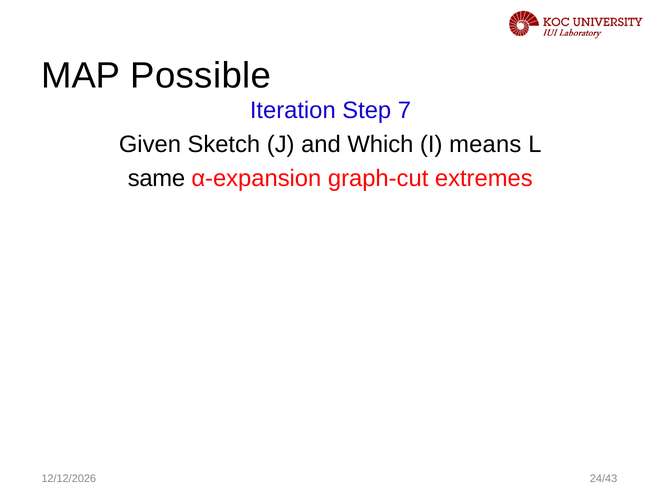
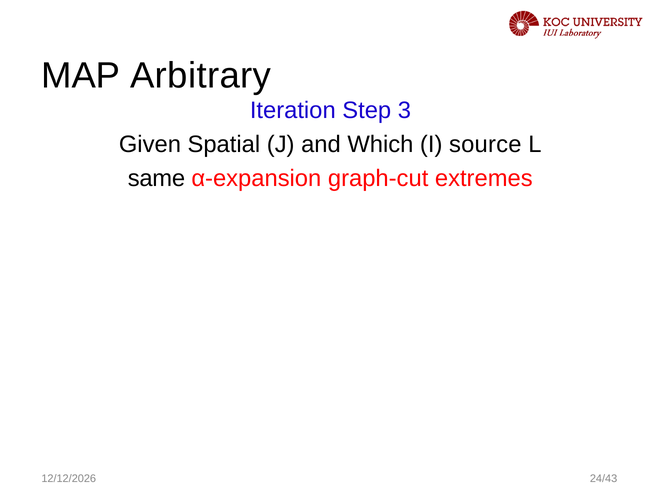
Possible: Possible -> Arbitrary
7: 7 -> 3
Sketch: Sketch -> Spatial
means: means -> source
